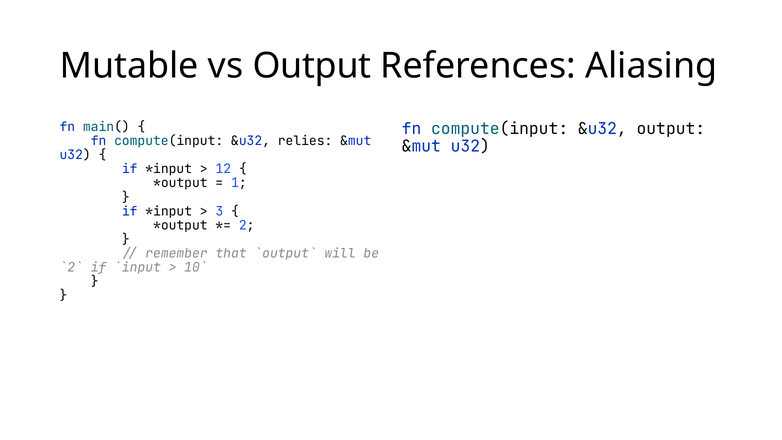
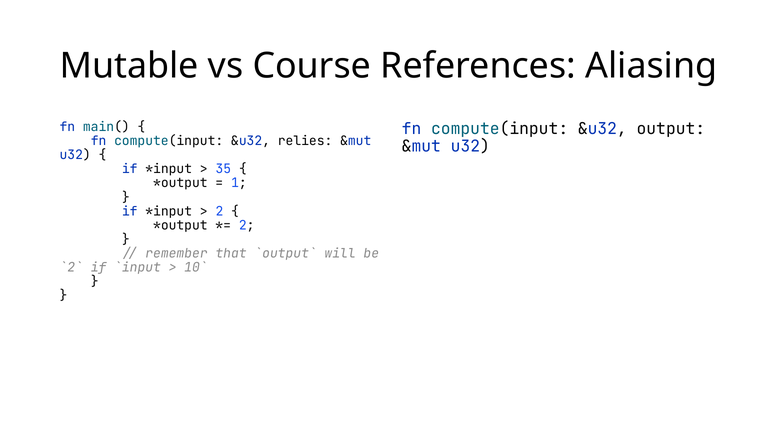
vs Output: Output -> Course
12: 12 -> 35
3 at (219, 211): 3 -> 2
